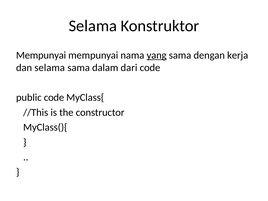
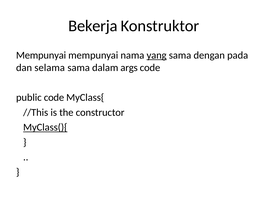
Selama at (93, 26): Selama -> Bekerja
kerja: kerja -> pada
dari: dari -> args
MyClass(){ underline: none -> present
